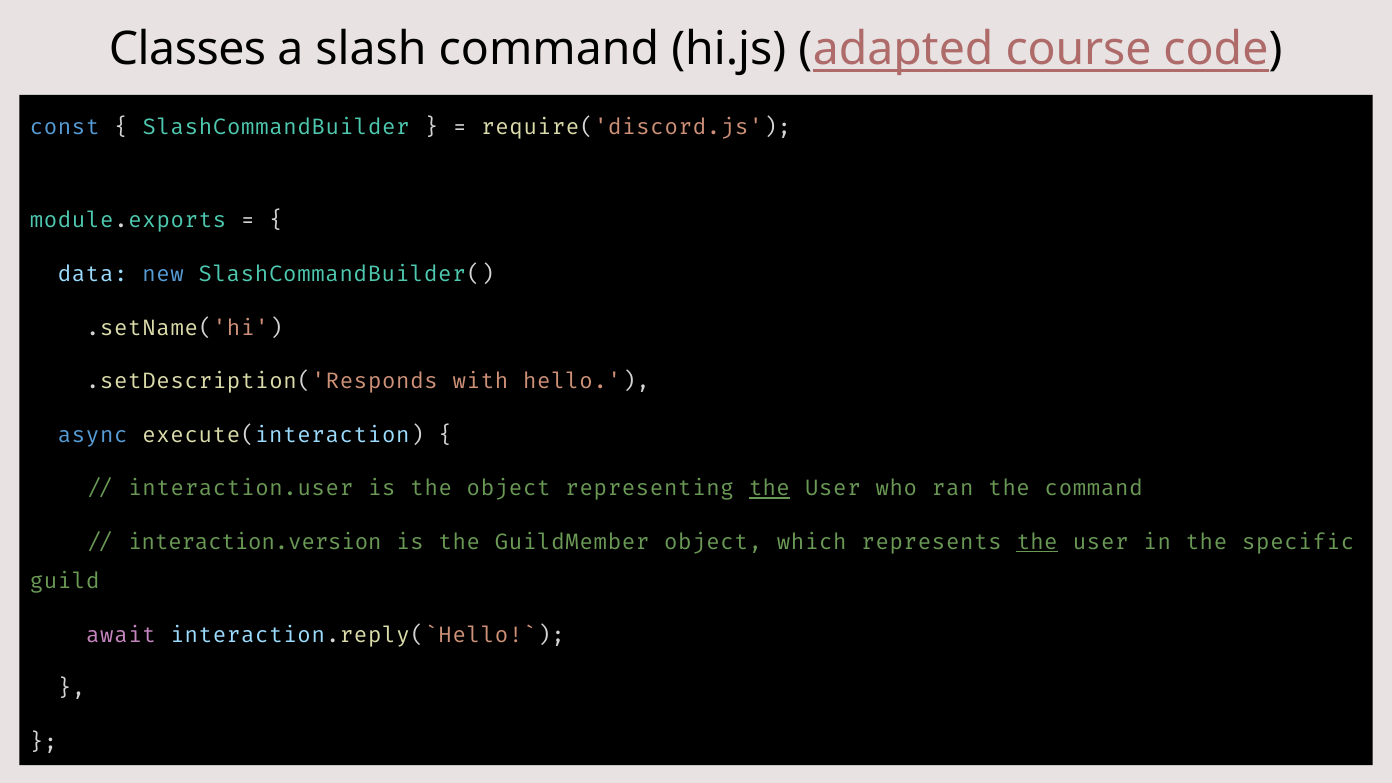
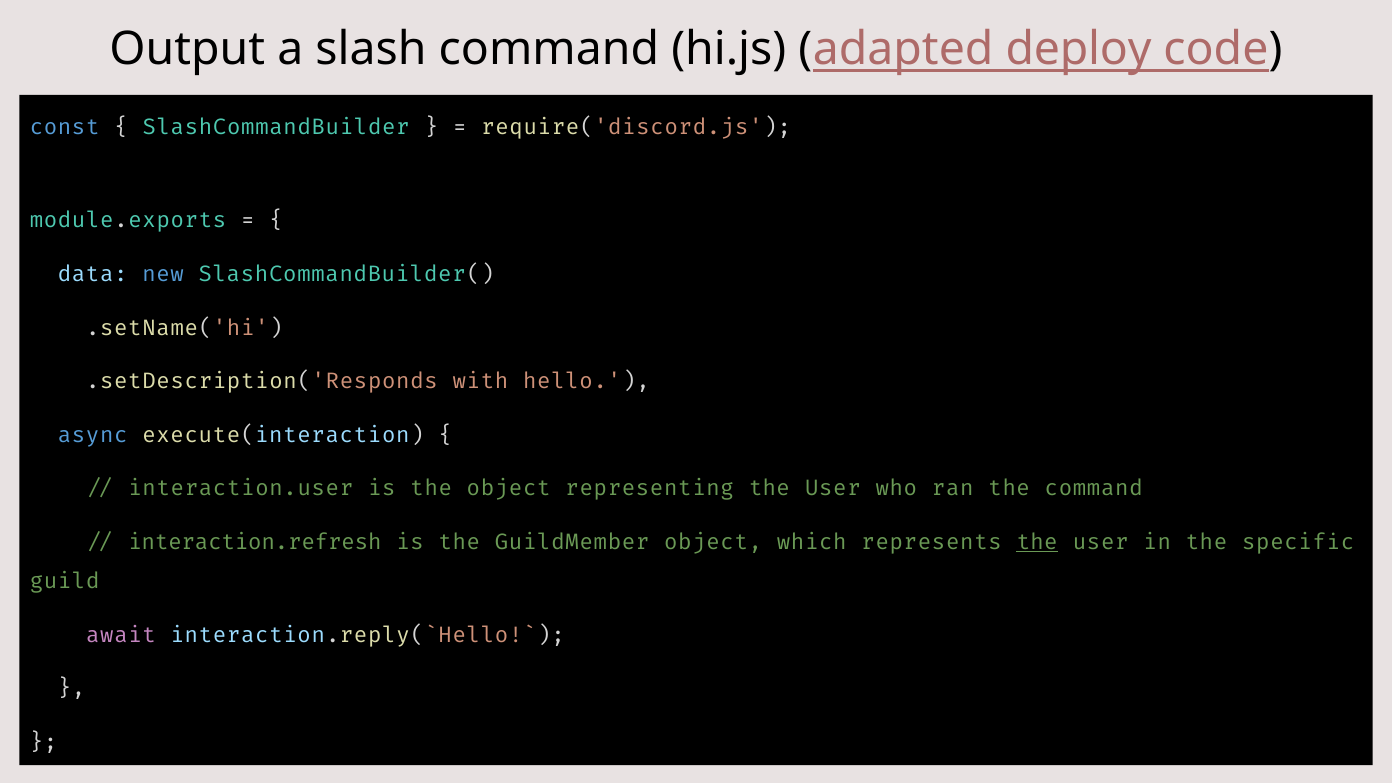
Classes: Classes -> Output
course: course -> deploy
the at (769, 489) underline: present -> none
interaction.version: interaction.version -> interaction.refresh
